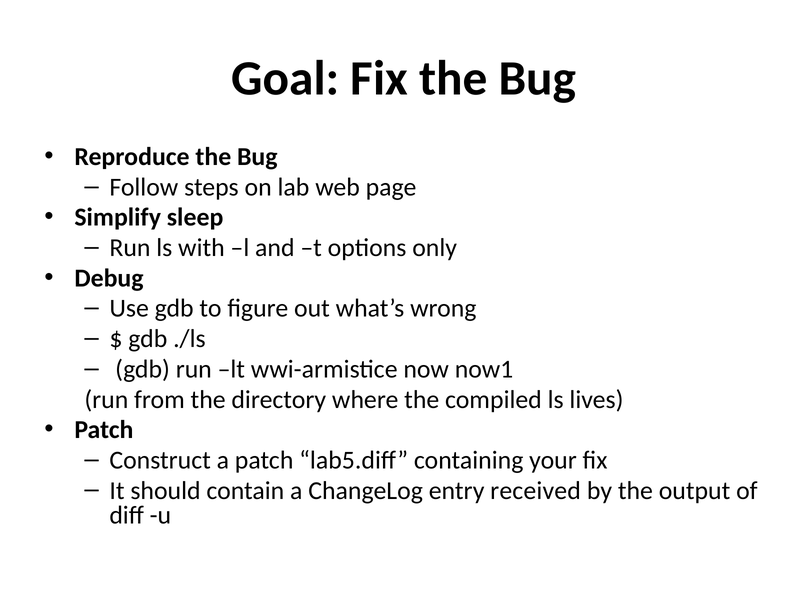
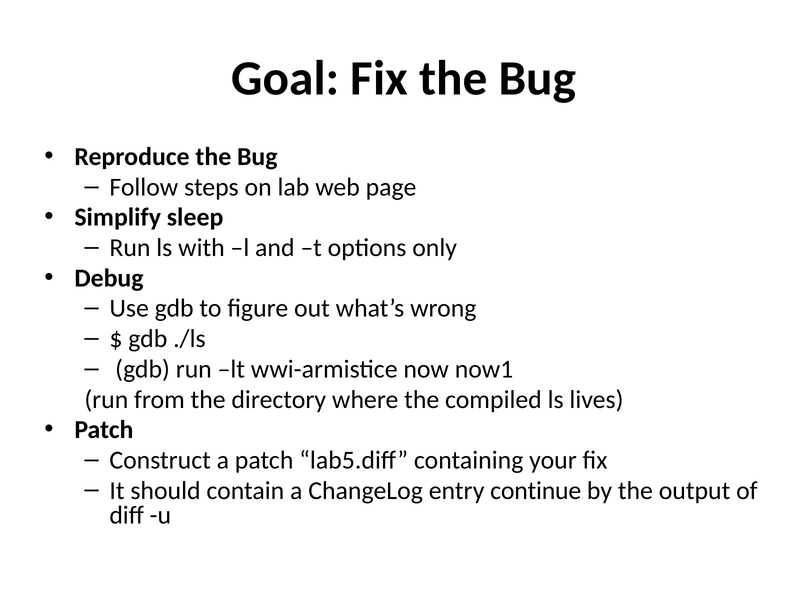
received: received -> continue
